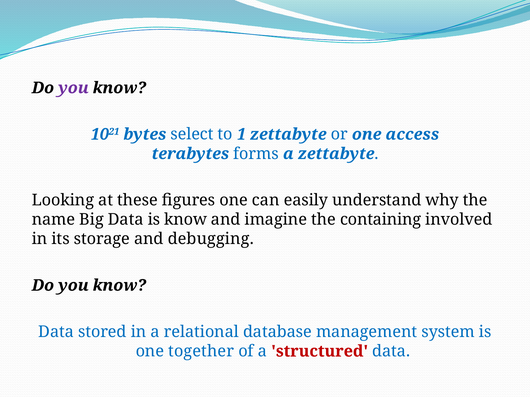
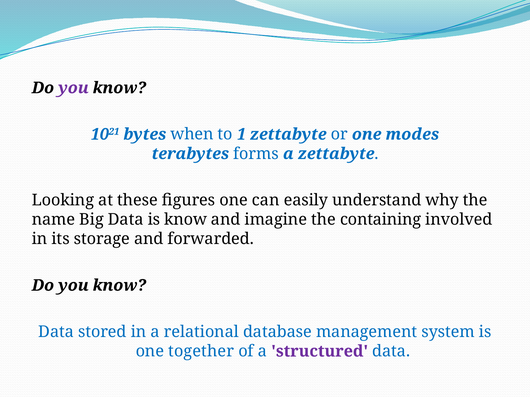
select: select -> when
access: access -> modes
debugging: debugging -> forwarded
structured colour: red -> purple
